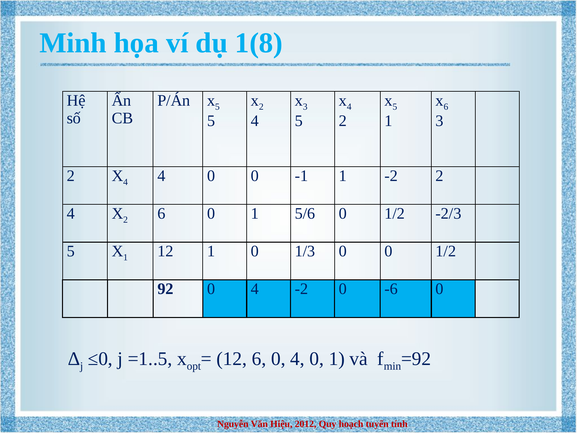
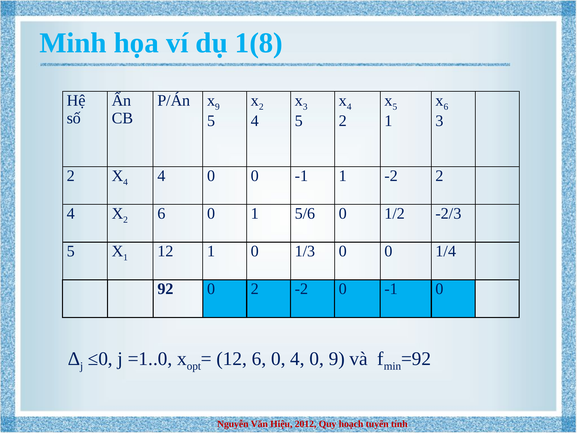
5 at (217, 107): 5 -> 9
0 0 1/2: 1/2 -> 1/4
92 0 4: 4 -> 2
-2 0 -6: -6 -> -1
=1..5: =1..5 -> =1..0
4 0 1: 1 -> 9
